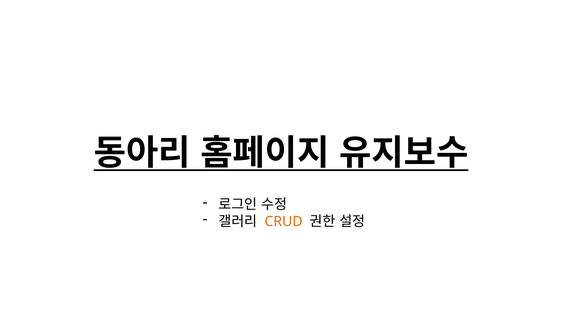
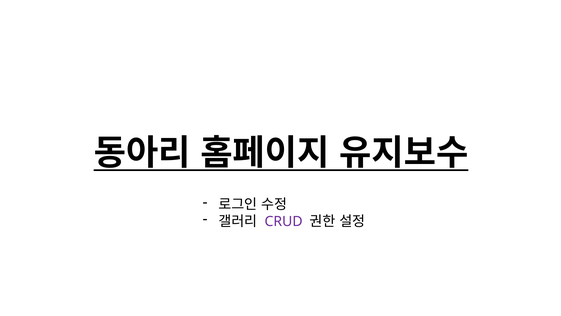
CRUD colour: orange -> purple
